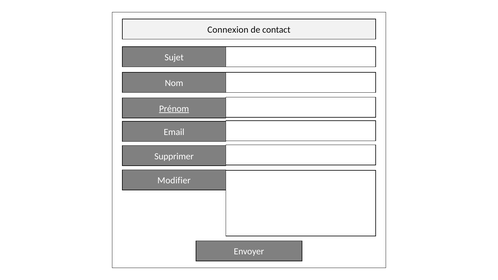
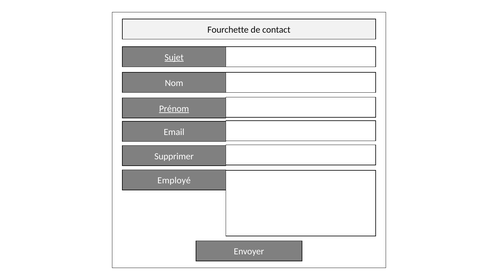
Connexion: Connexion -> Fourchette
Sujet underline: none -> present
Modifier: Modifier -> Employé
